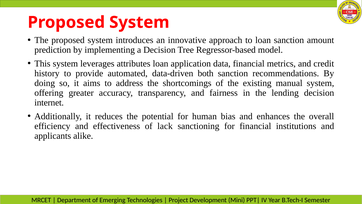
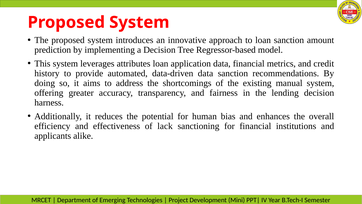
data-driven both: both -> data
internet: internet -> harness
